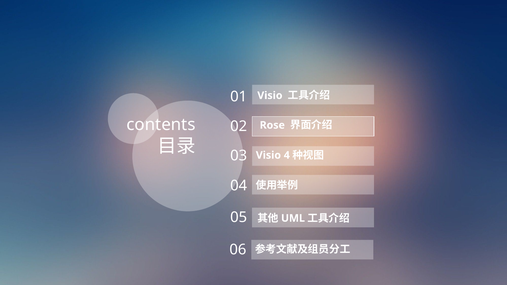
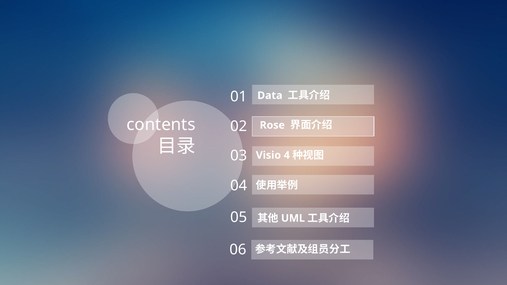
Visio at (270, 96): Visio -> Data
